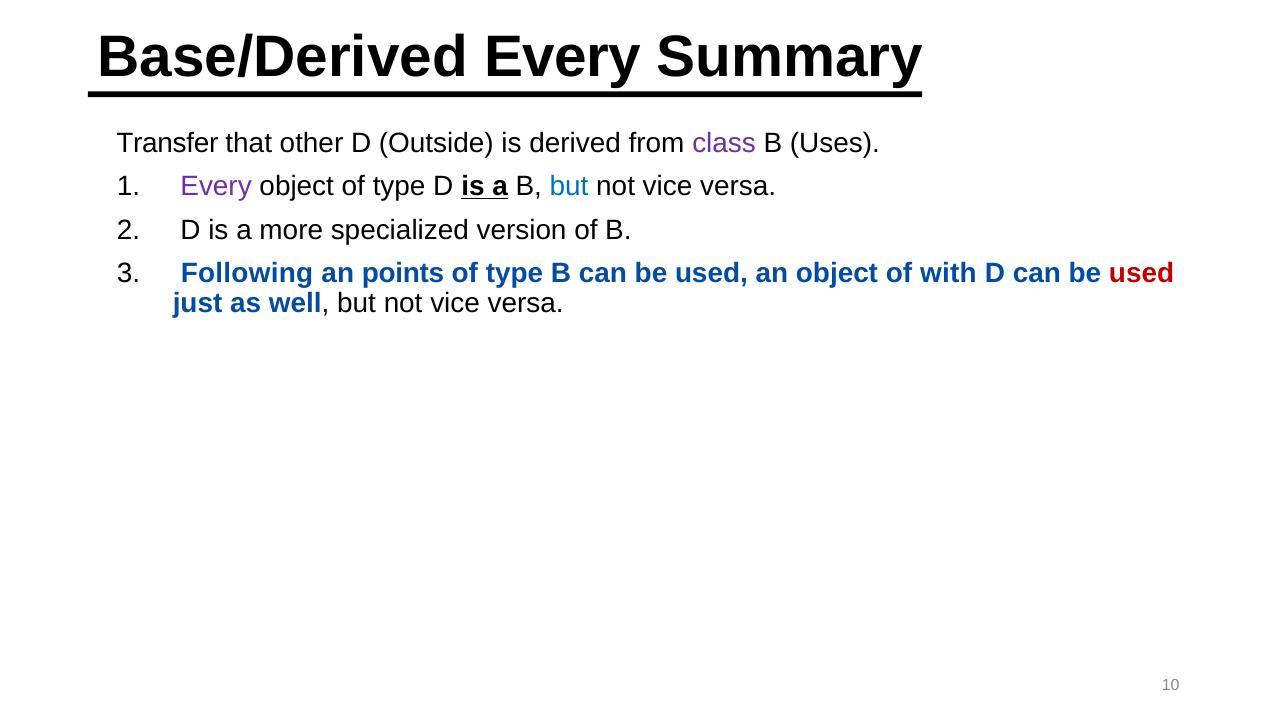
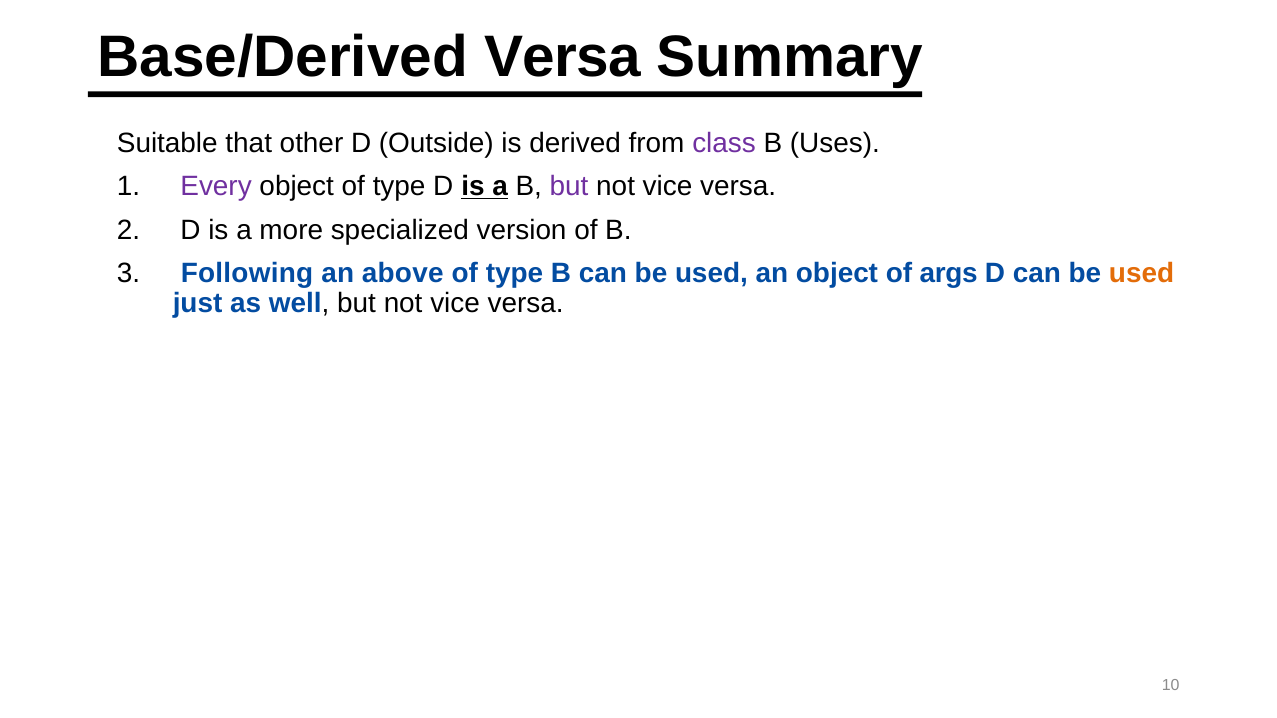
Base/Derived Every: Every -> Versa
Transfer: Transfer -> Suitable
but at (569, 187) colour: blue -> purple
points: points -> above
with: with -> args
used at (1142, 273) colour: red -> orange
